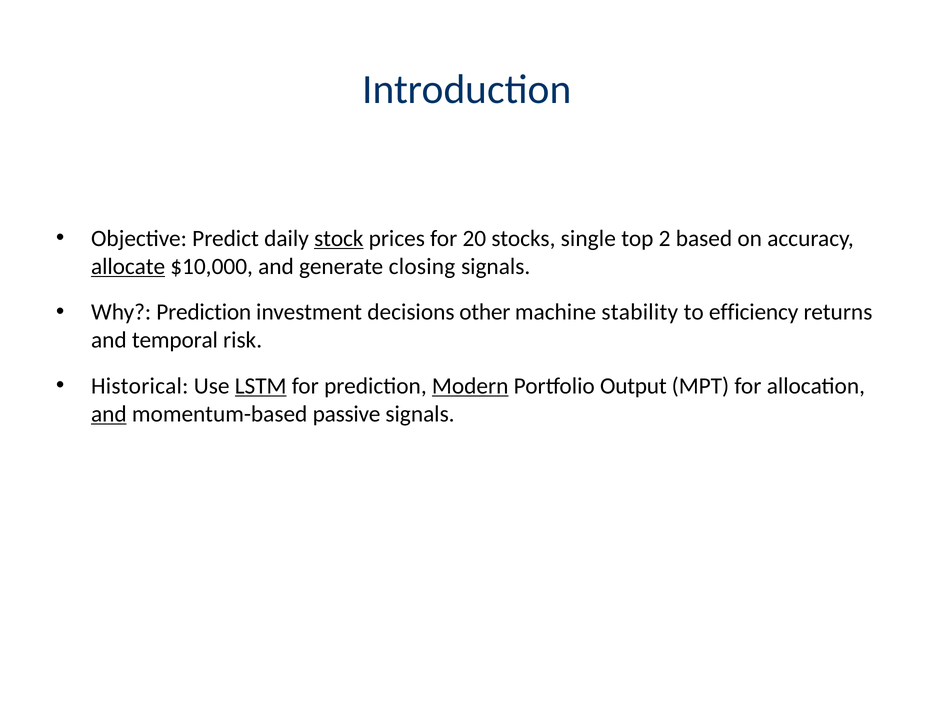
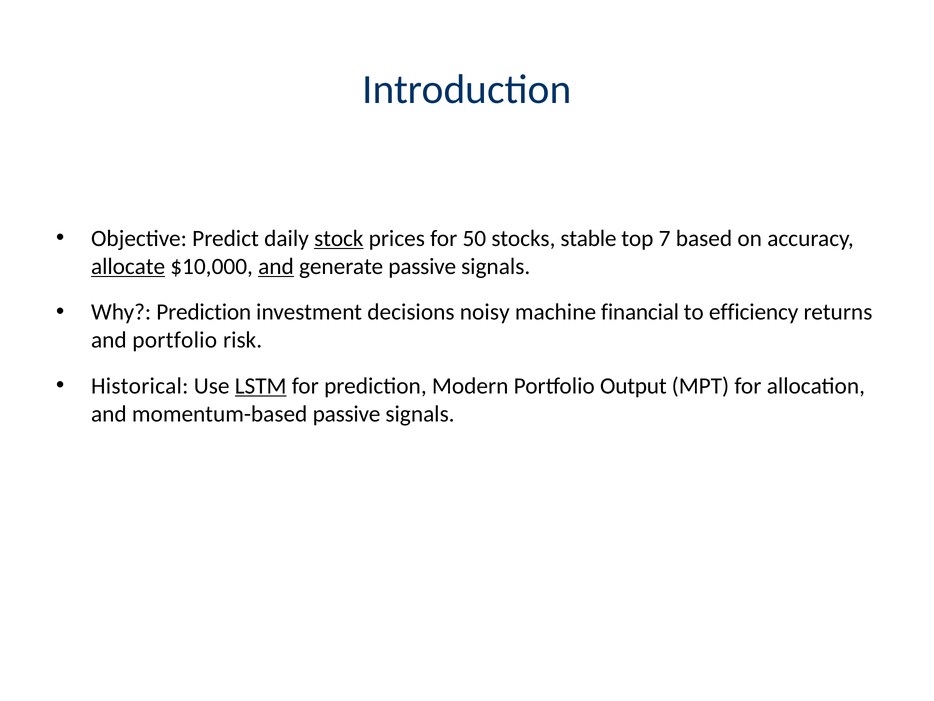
20: 20 -> 50
single: single -> stable
2: 2 -> 7
and at (276, 266) underline: none -> present
generate closing: closing -> passive
other: other -> noisy
stability: stability -> financial
and temporal: temporal -> portfolio
Modern underline: present -> none
and at (109, 414) underline: present -> none
